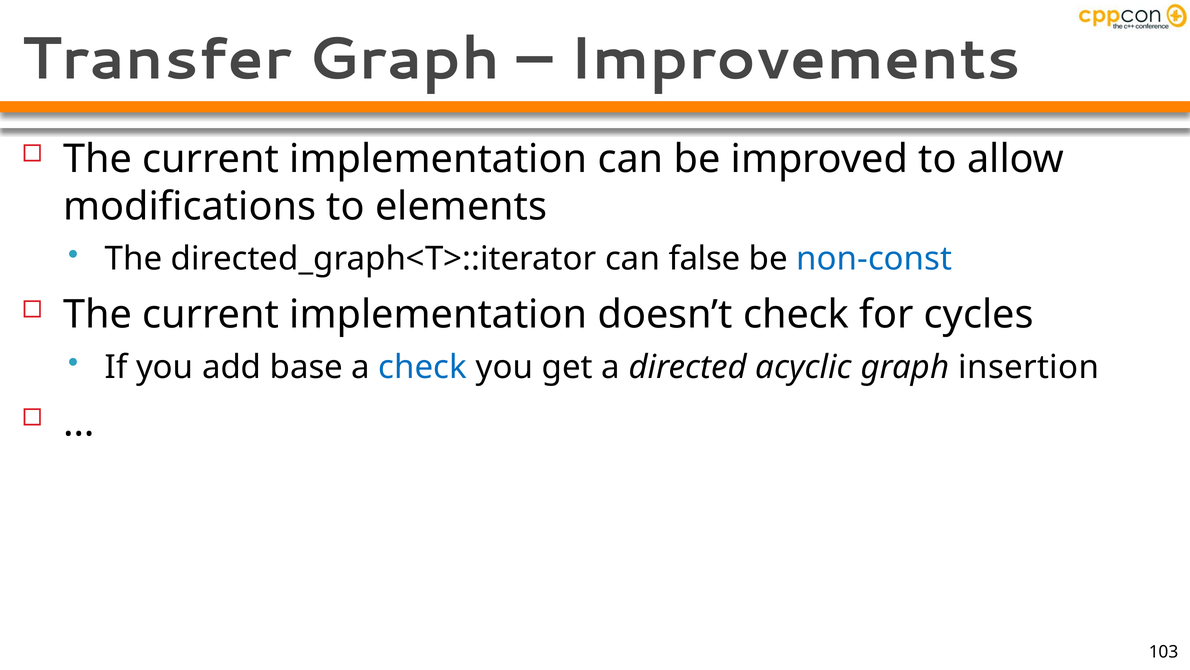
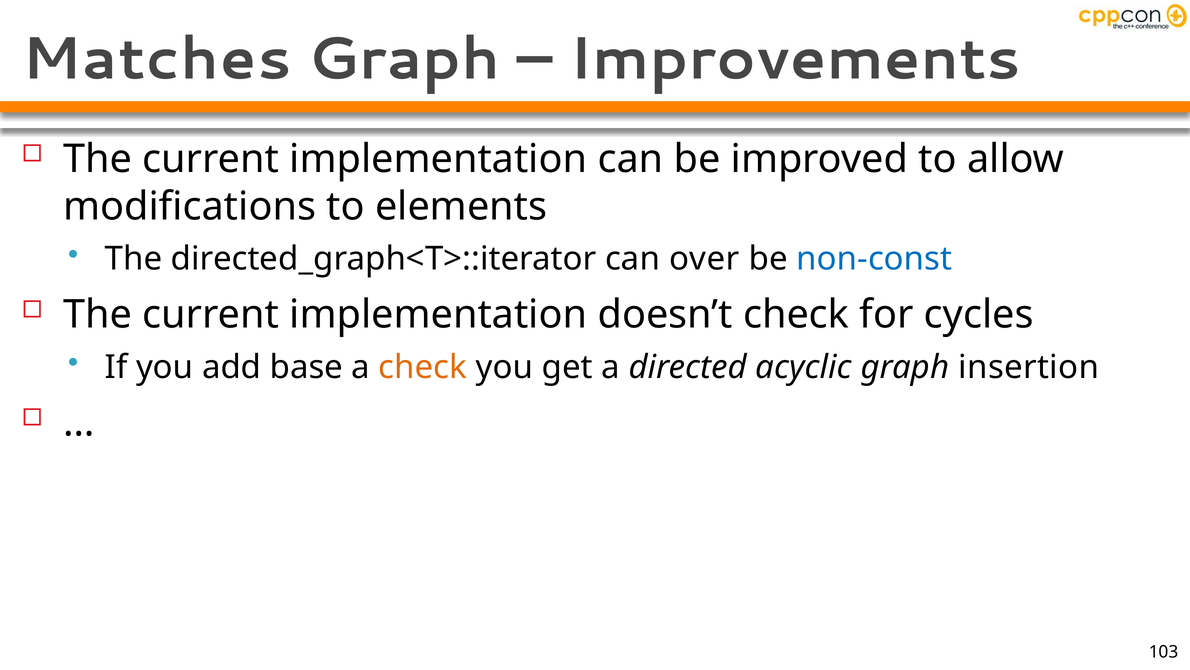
Transfer: Transfer -> Matches
false: false -> over
check at (423, 367) colour: blue -> orange
